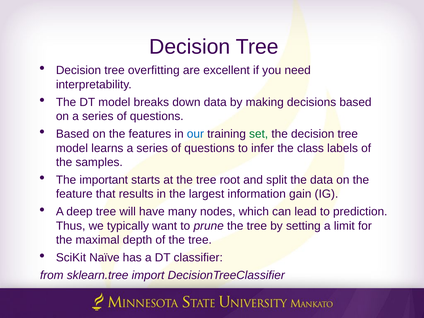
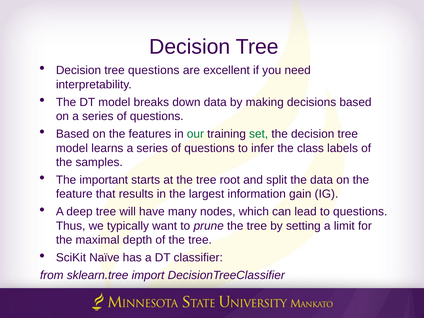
tree overfitting: overfitting -> questions
our colour: blue -> green
to prediction: prediction -> questions
